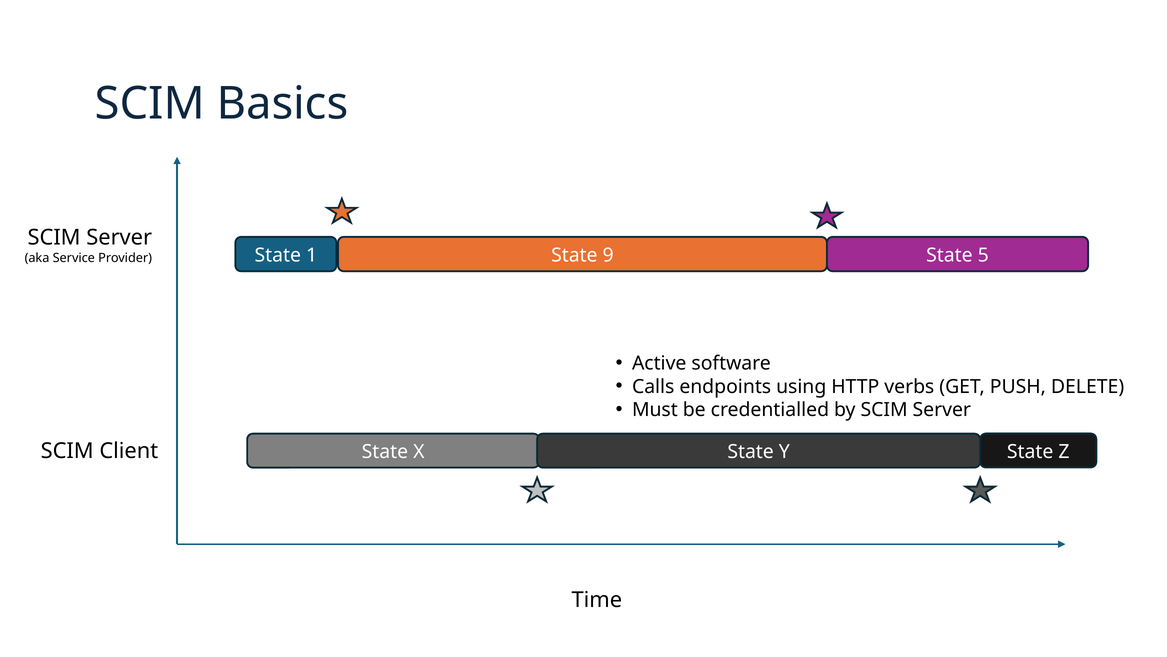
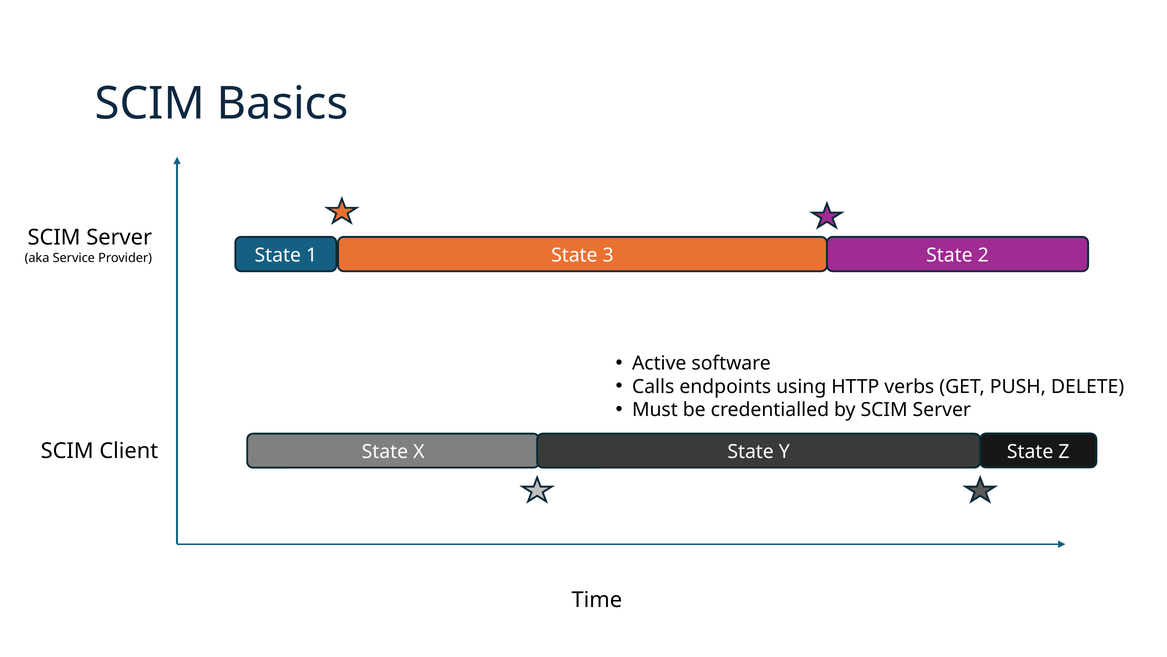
9: 9 -> 3
5: 5 -> 2
